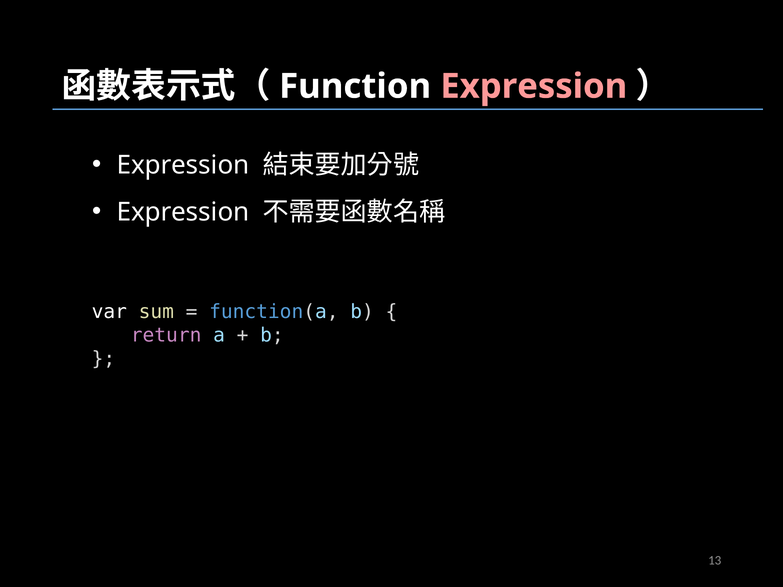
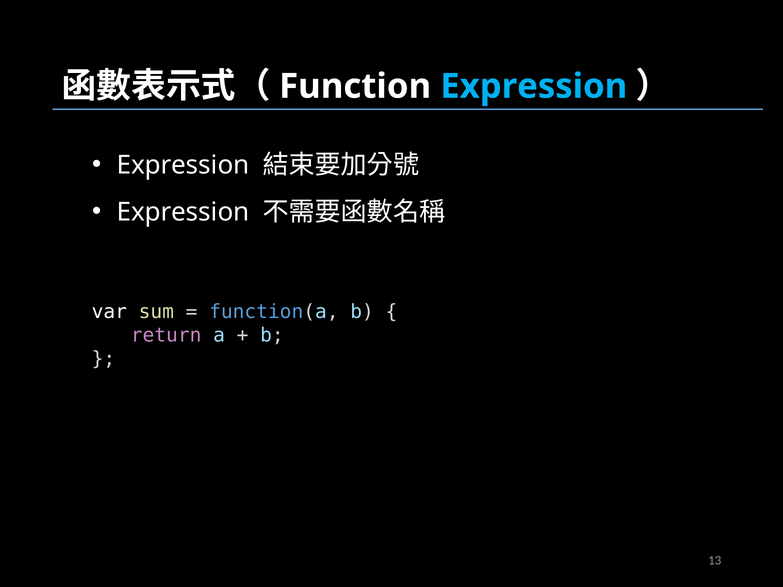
Expression at (534, 86) colour: pink -> light blue
